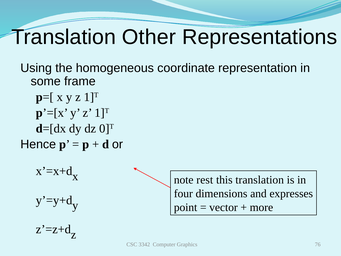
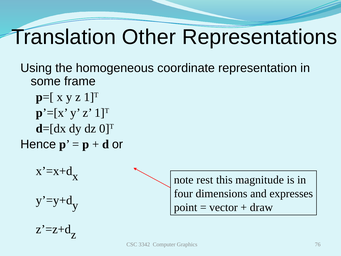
this translation: translation -> magnitude
more: more -> draw
